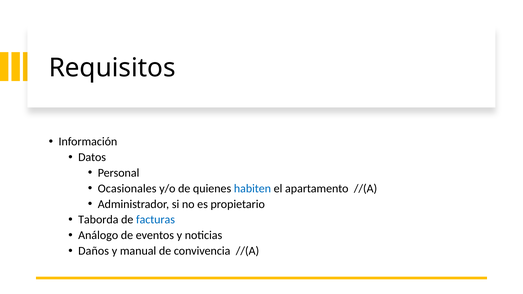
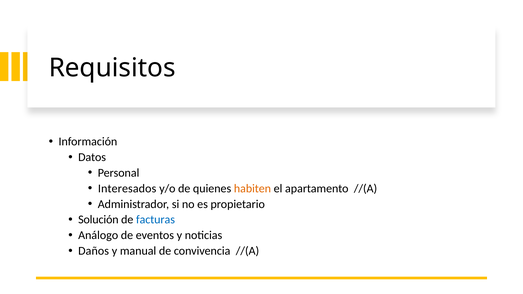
Ocasionales: Ocasionales -> Interesados
habiten colour: blue -> orange
Taborda: Taborda -> Solución
